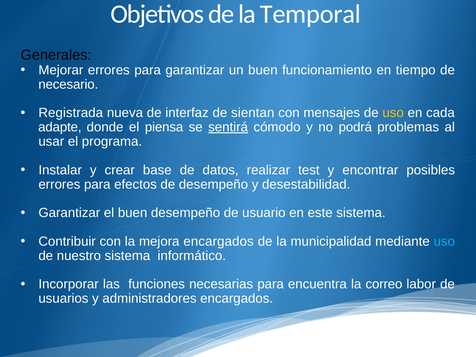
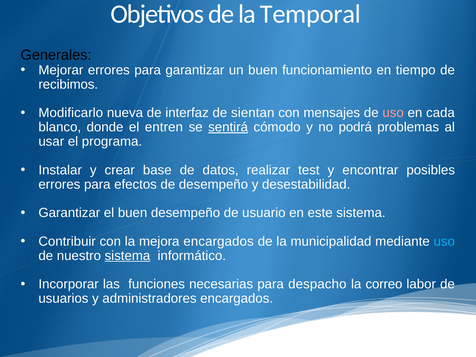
necesario: necesario -> recibimos
Registrada: Registrada -> Modificarlo
uso at (393, 113) colour: yellow -> pink
adapte: adapte -> blanco
piensa: piensa -> entren
sistema at (127, 256) underline: none -> present
encuentra: encuentra -> despacho
